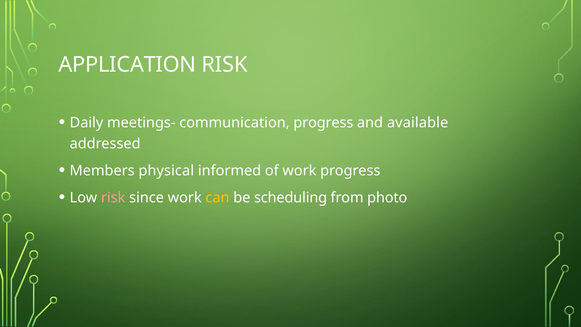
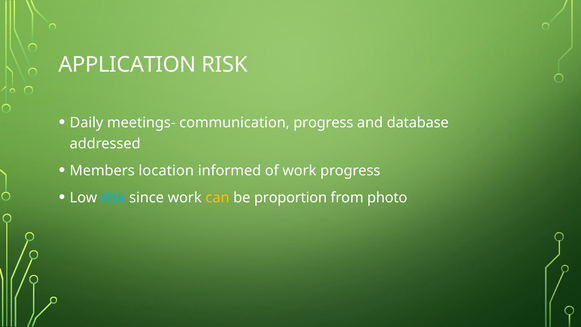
available: available -> database
physical: physical -> location
risk at (113, 197) colour: pink -> light blue
scheduling: scheduling -> proportion
